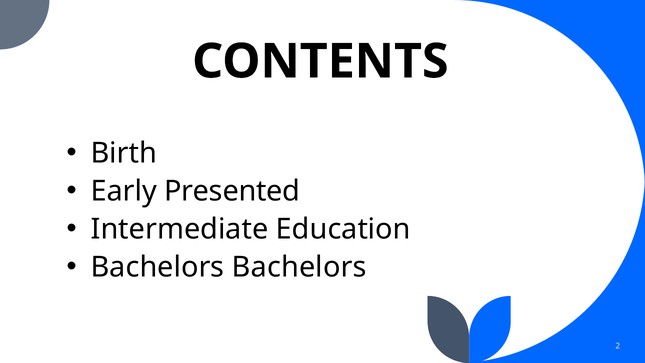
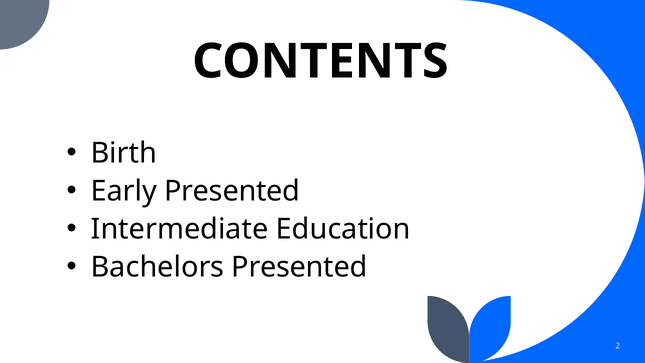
Bachelors Bachelors: Bachelors -> Presented
